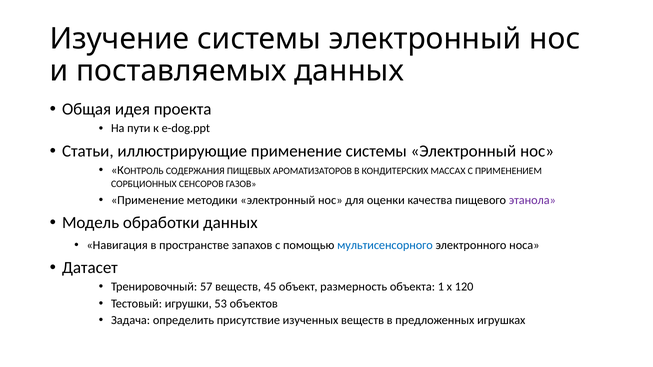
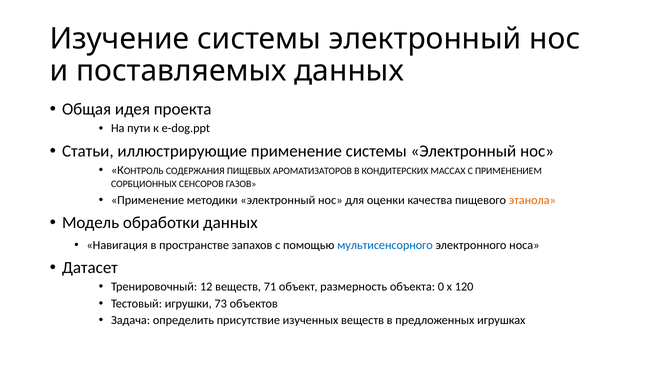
этанола colour: purple -> orange
57: 57 -> 12
45: 45 -> 71
1: 1 -> 0
53: 53 -> 73
